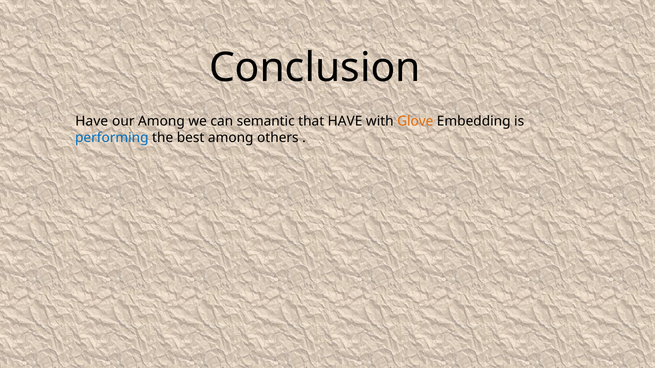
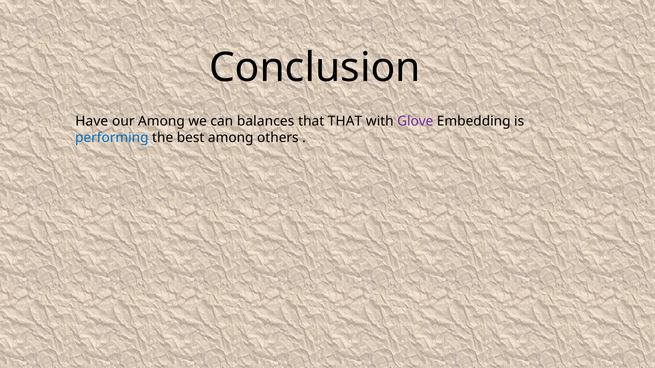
semantic: semantic -> balances
that HAVE: HAVE -> THAT
Glove colour: orange -> purple
